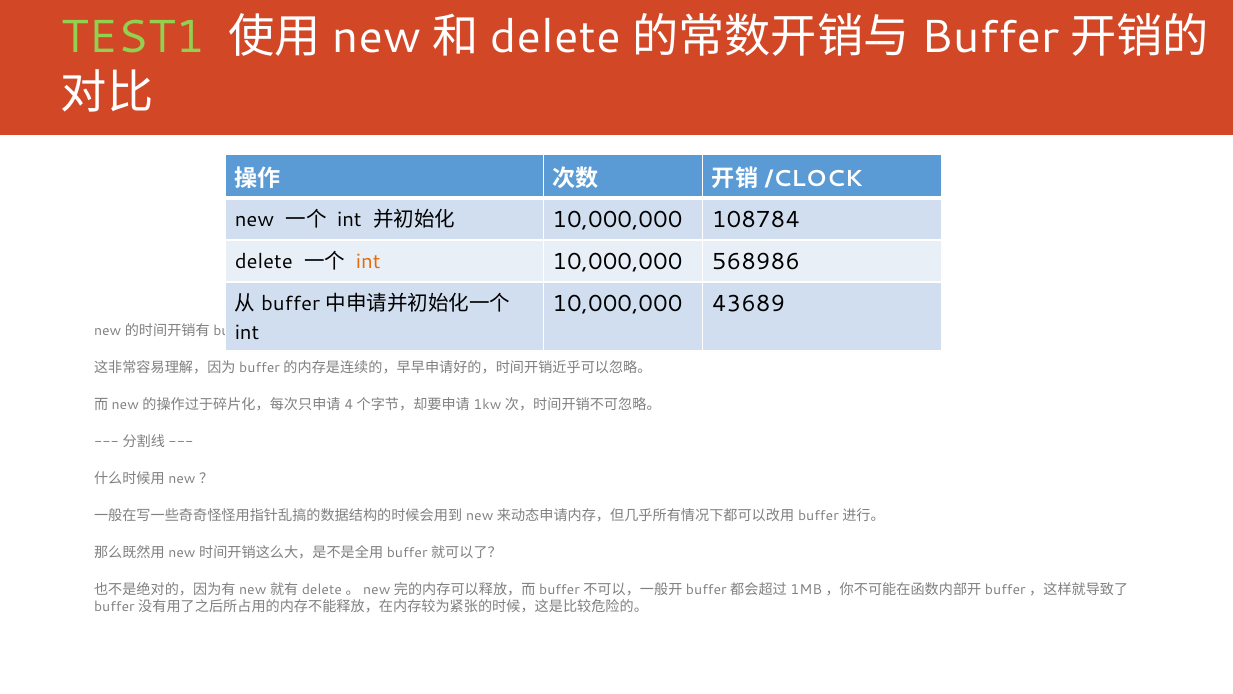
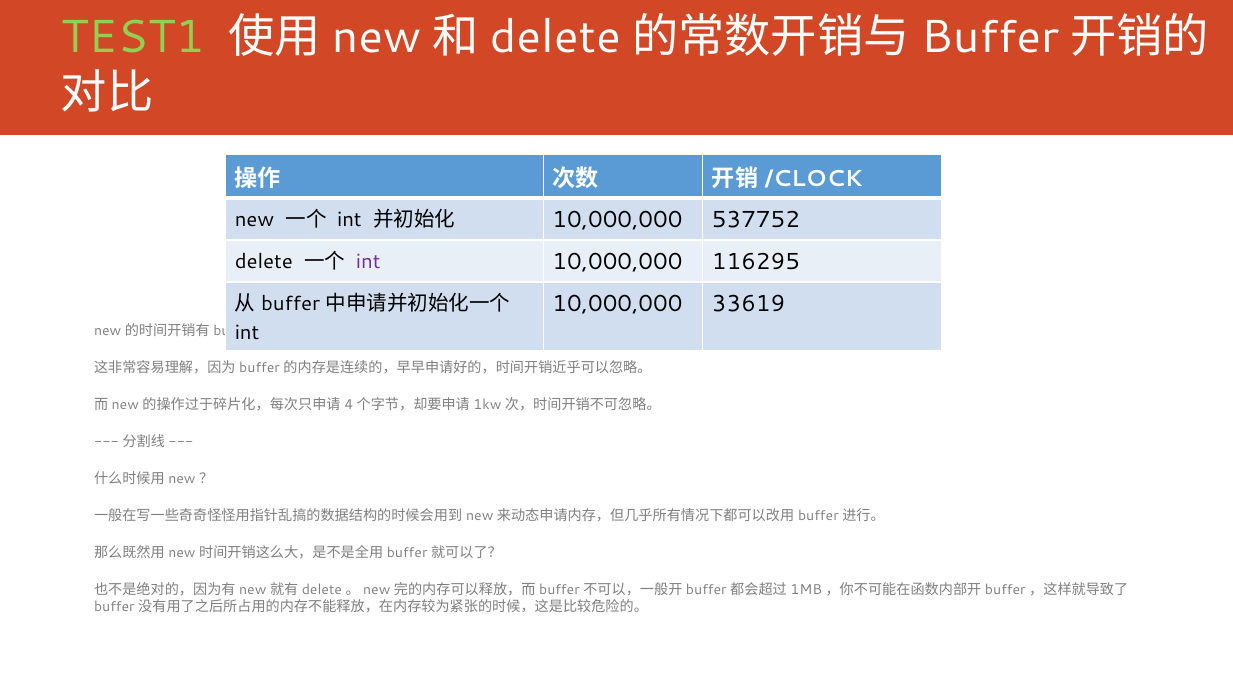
108784: 108784 -> 537752
int at (368, 261) colour: orange -> purple
568986: 568986 -> 116295
43689: 43689 -> 33619
